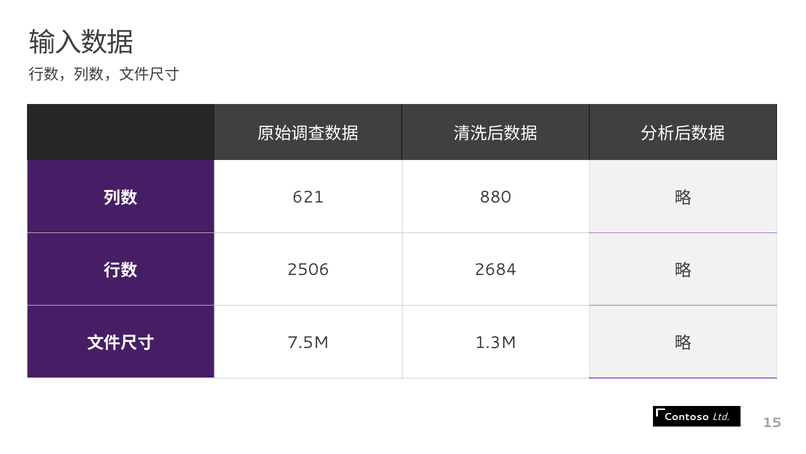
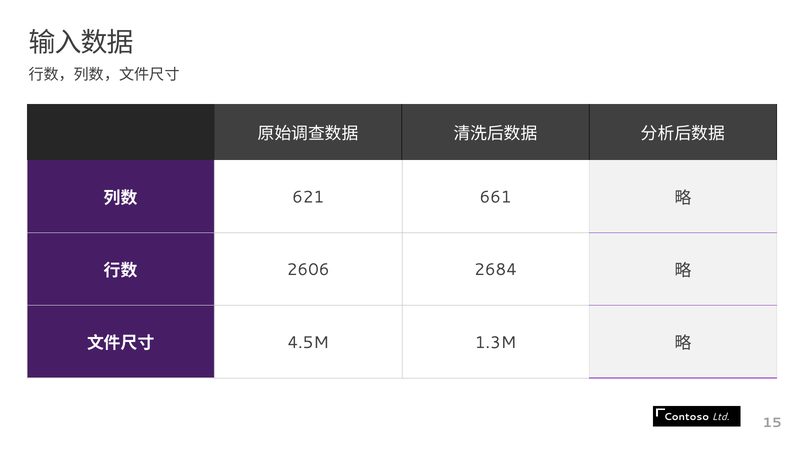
880: 880 -> 661
2506: 2506 -> 2606
7.5M: 7.5M -> 4.5M
